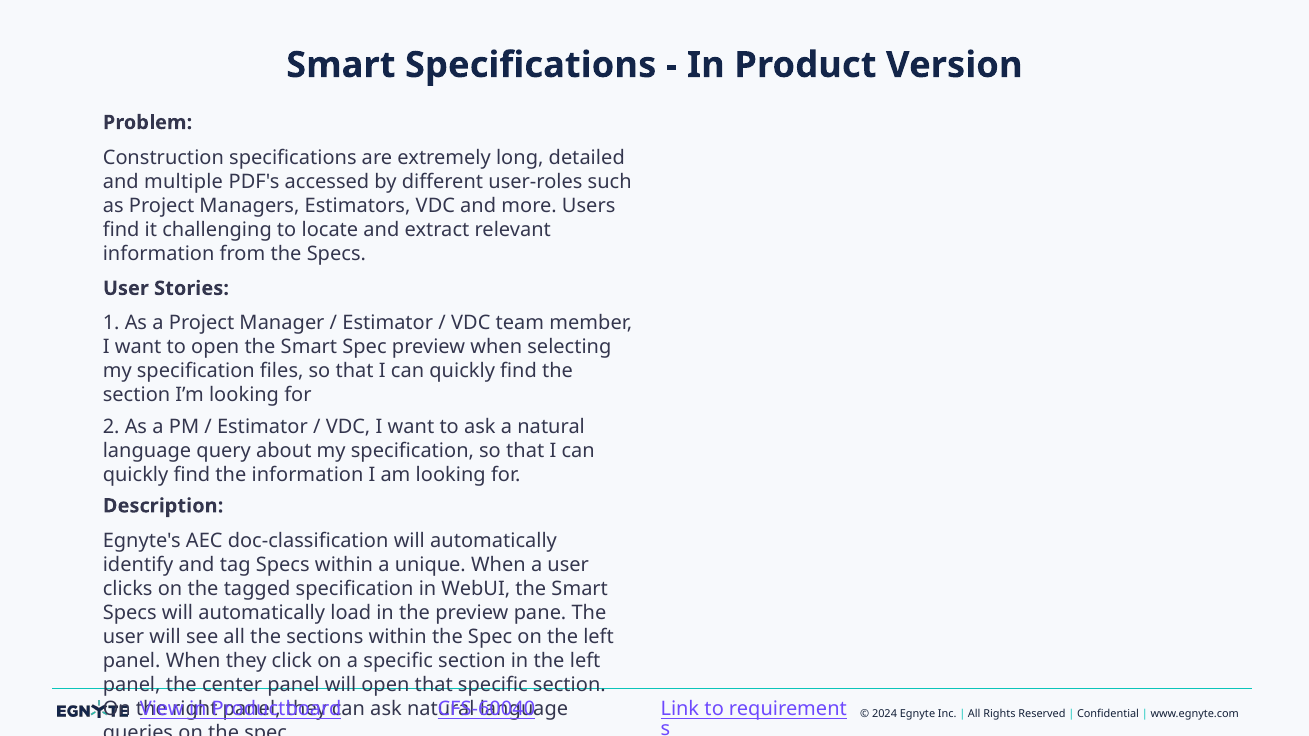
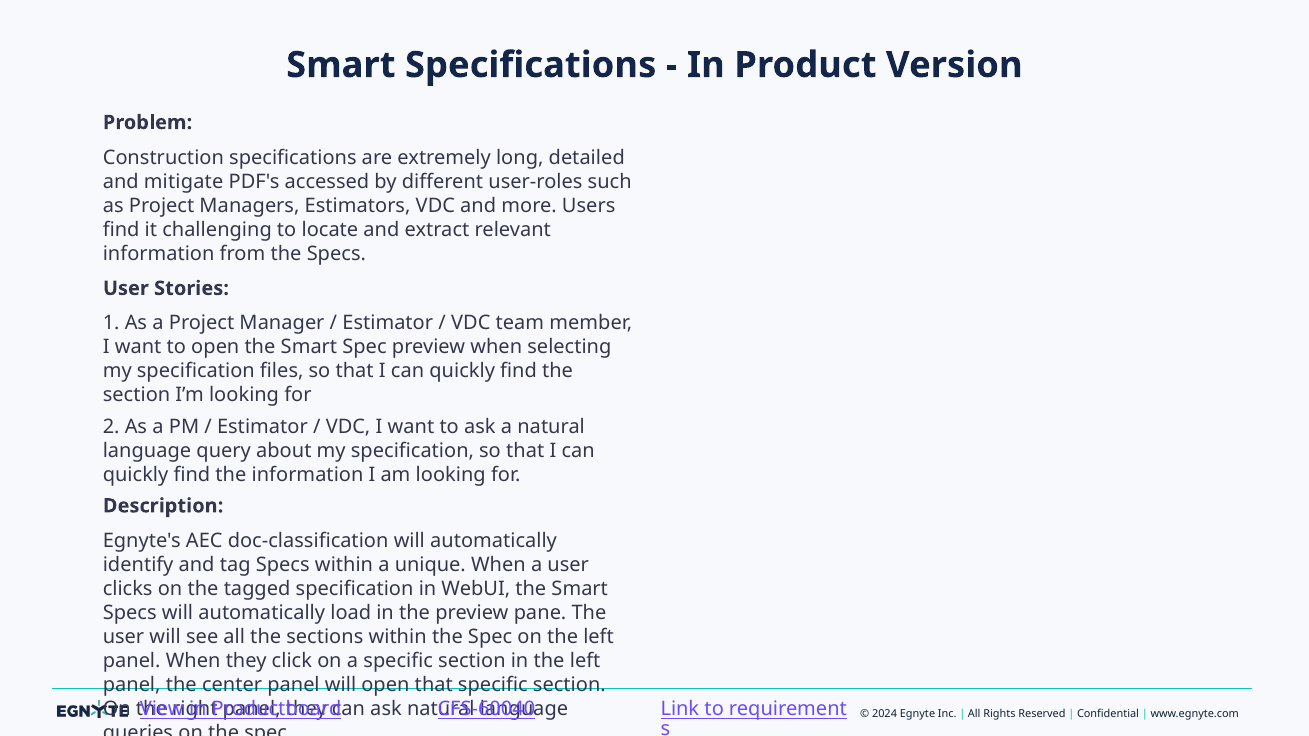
multiple: multiple -> mitigate
